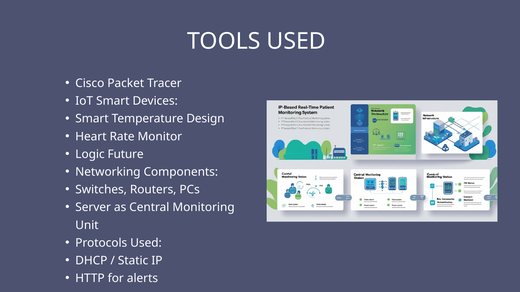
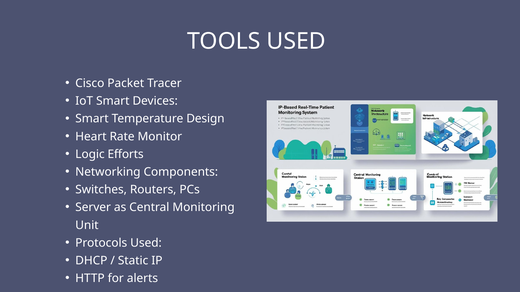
Future: Future -> Efforts
